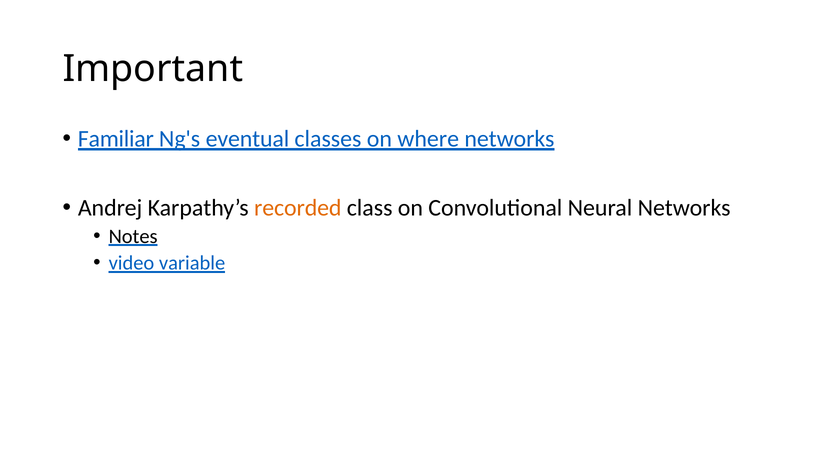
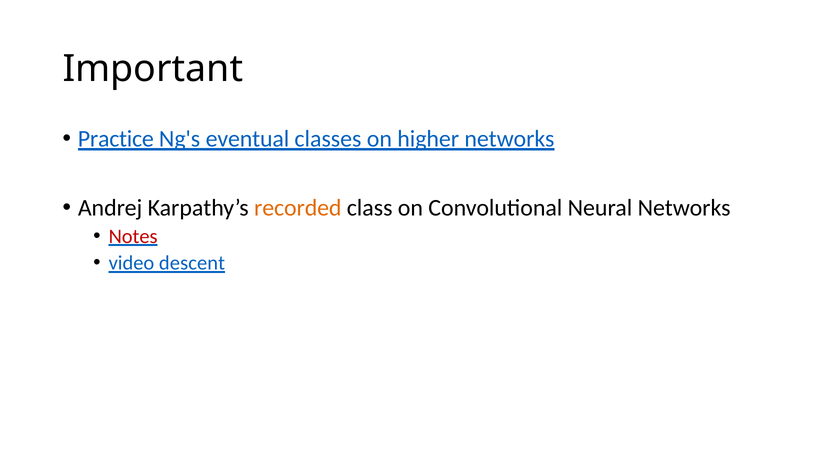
Familiar: Familiar -> Practice
where: where -> higher
Notes colour: black -> red
variable: variable -> descent
